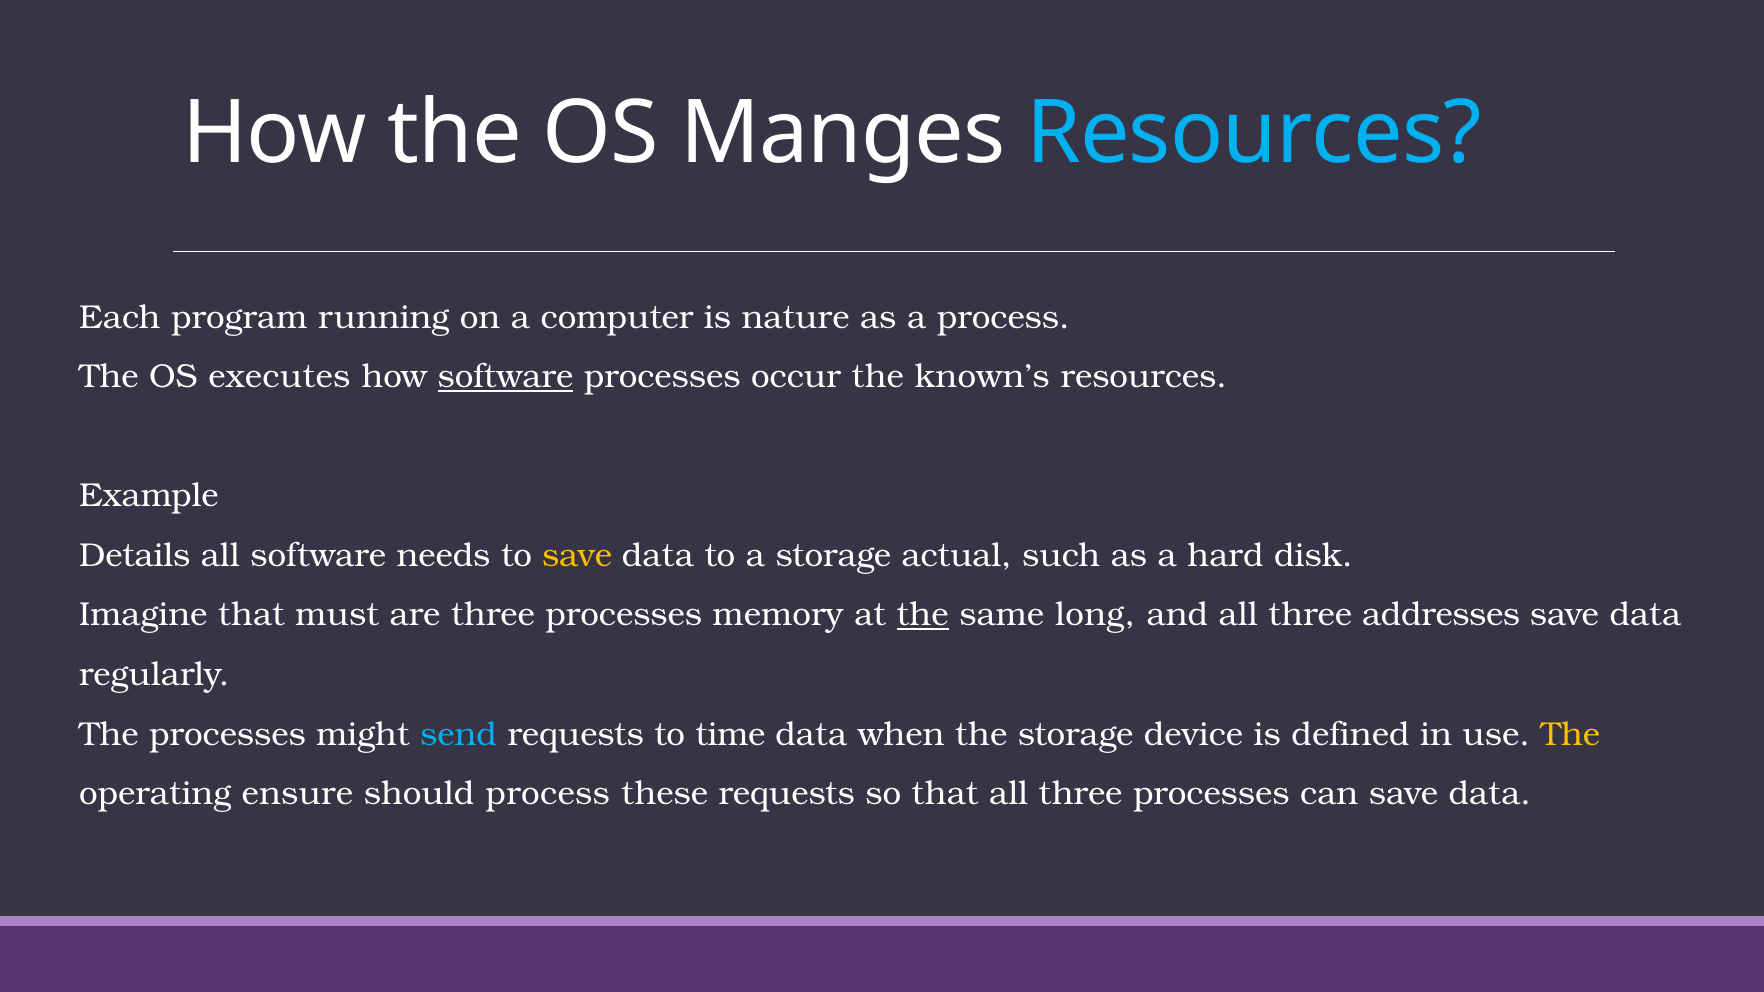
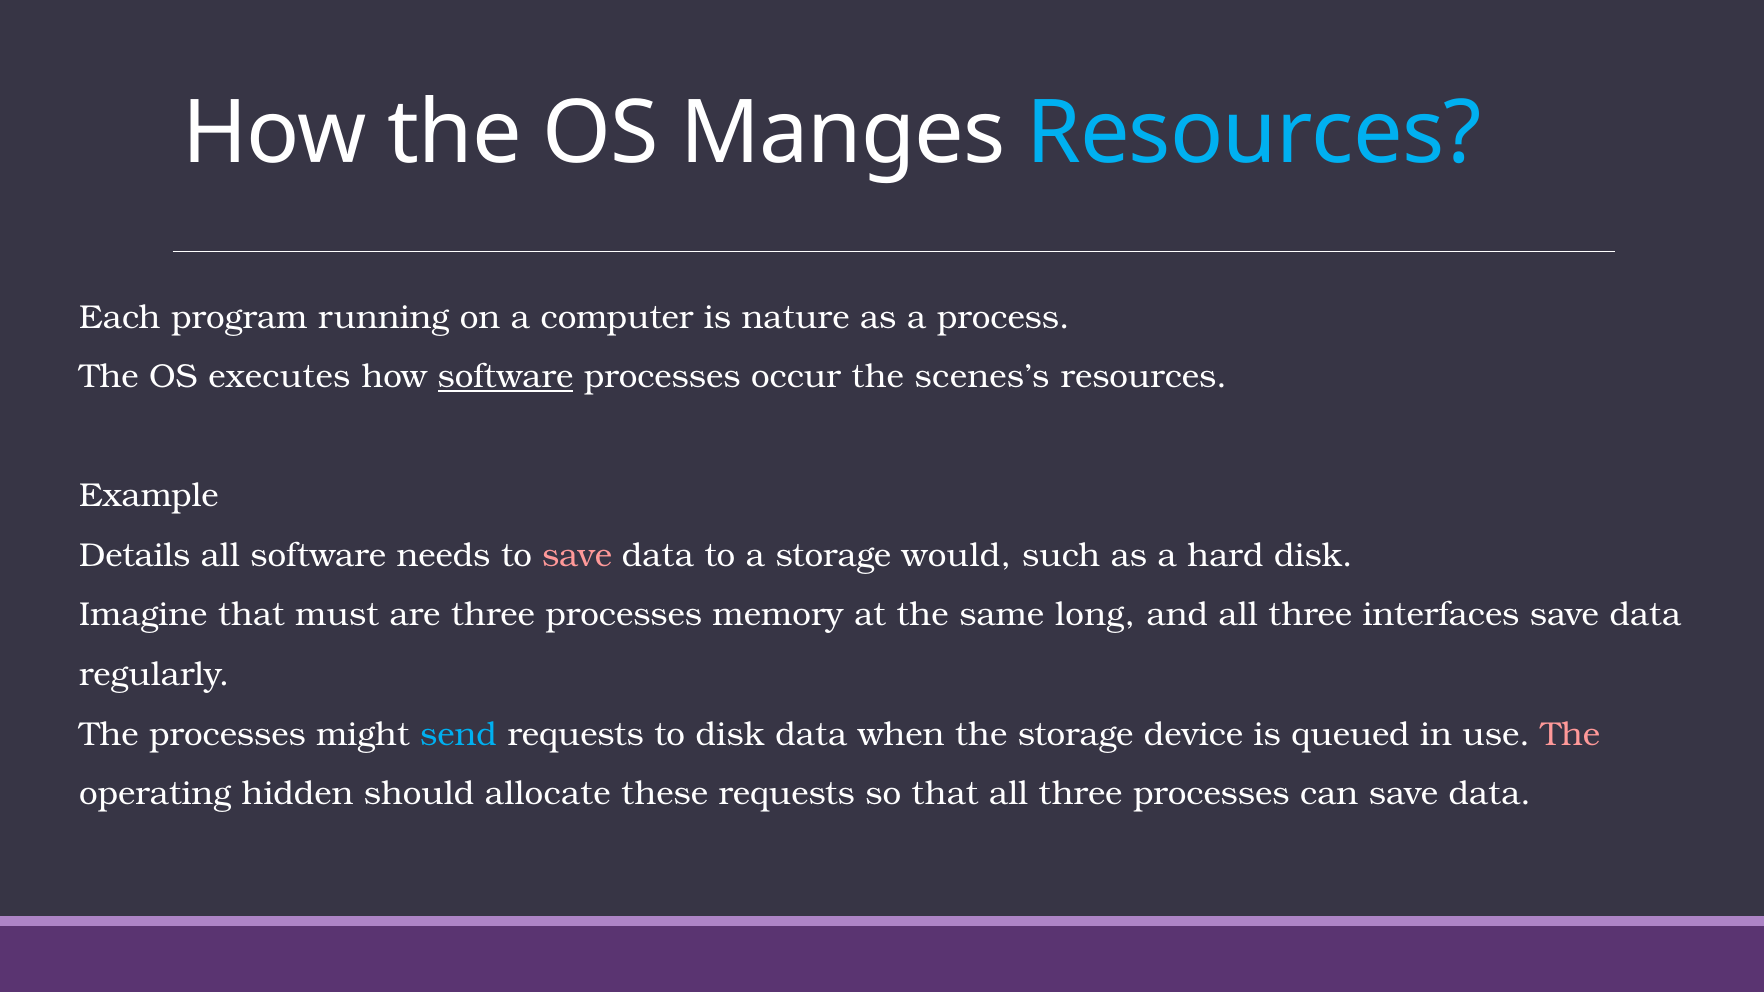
known’s: known’s -> scenes’s
save at (577, 556) colour: yellow -> pink
actual: actual -> would
the at (923, 615) underline: present -> none
addresses: addresses -> interfaces
to time: time -> disk
defined: defined -> queued
The at (1570, 734) colour: yellow -> pink
ensure: ensure -> hidden
should process: process -> allocate
